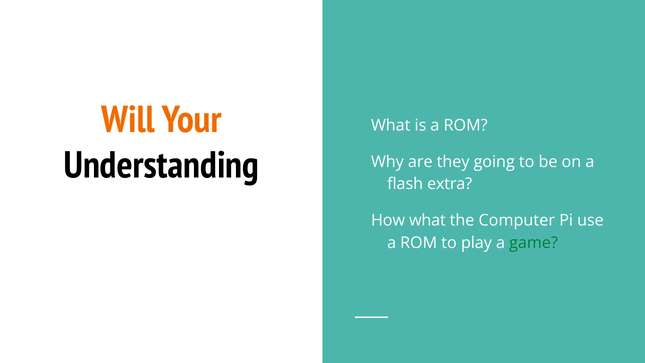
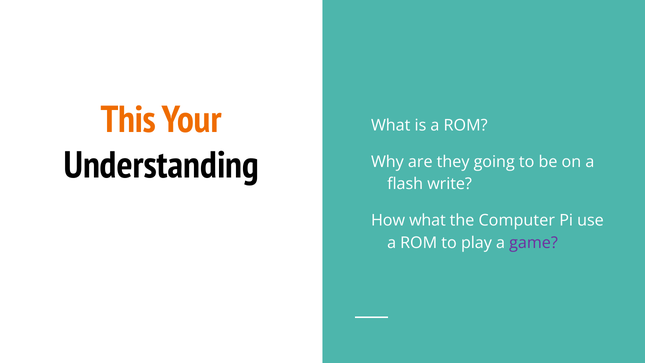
Will: Will -> This
extra: extra -> write
game colour: green -> purple
